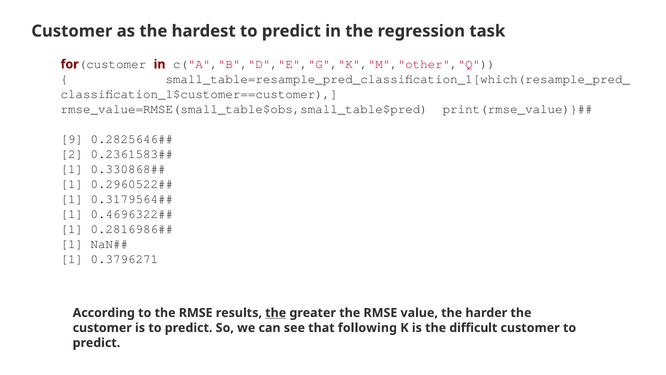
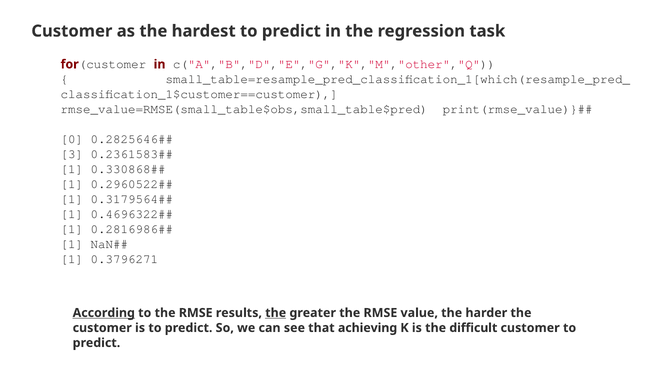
9: 9 -> 0
2: 2 -> 3
According underline: none -> present
following: following -> achieving
